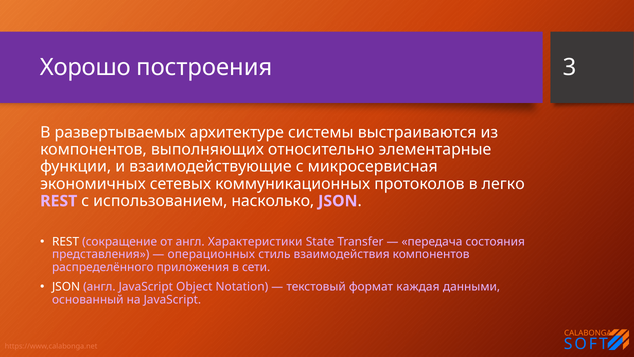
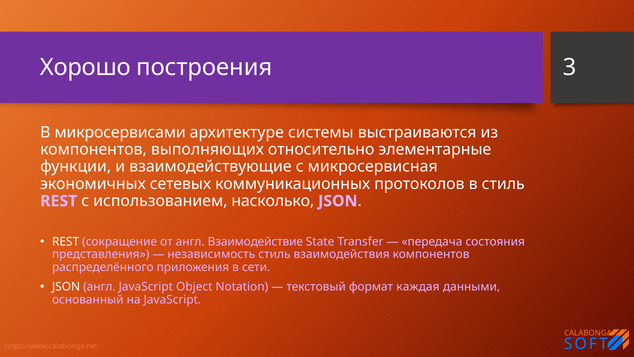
развертываемых: развертываемых -> микросервисами
в легко: легко -> стиль
Характеристики: Характеристики -> Взаимодействие
операционных: операционных -> независимость
